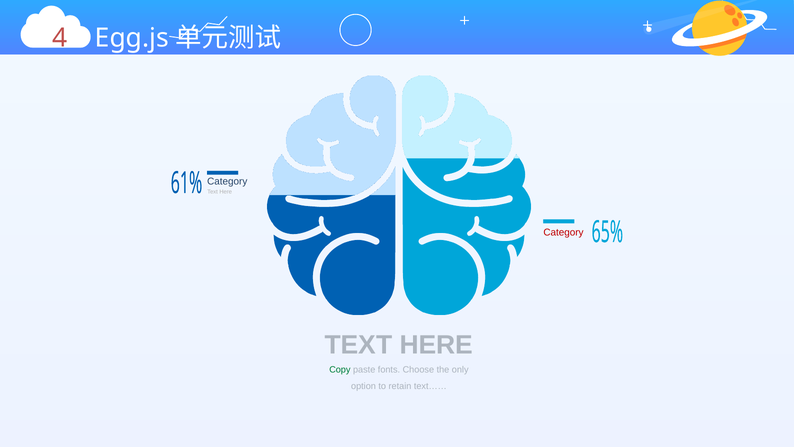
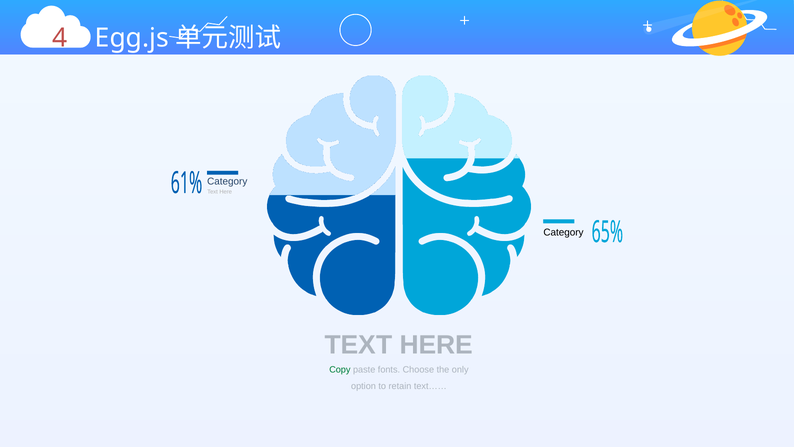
Category at (563, 232) colour: red -> black
